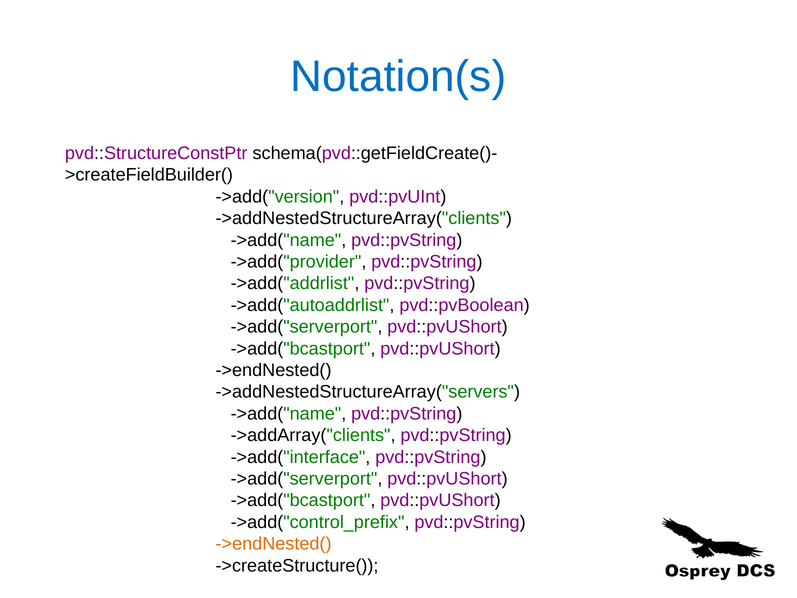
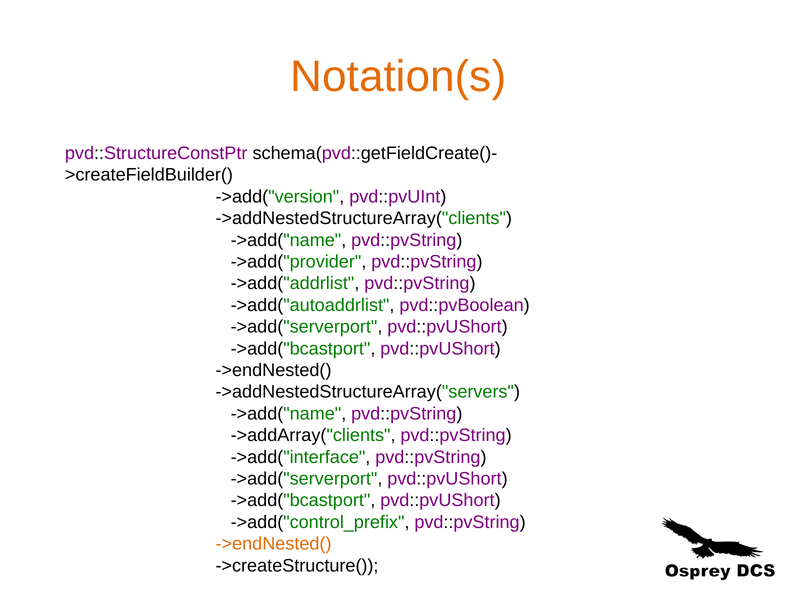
Notation(s colour: blue -> orange
